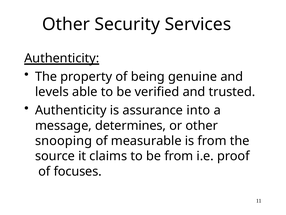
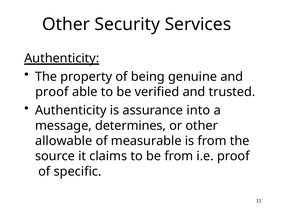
levels at (52, 92): levels -> proof
snooping: snooping -> allowable
focuses: focuses -> specific
